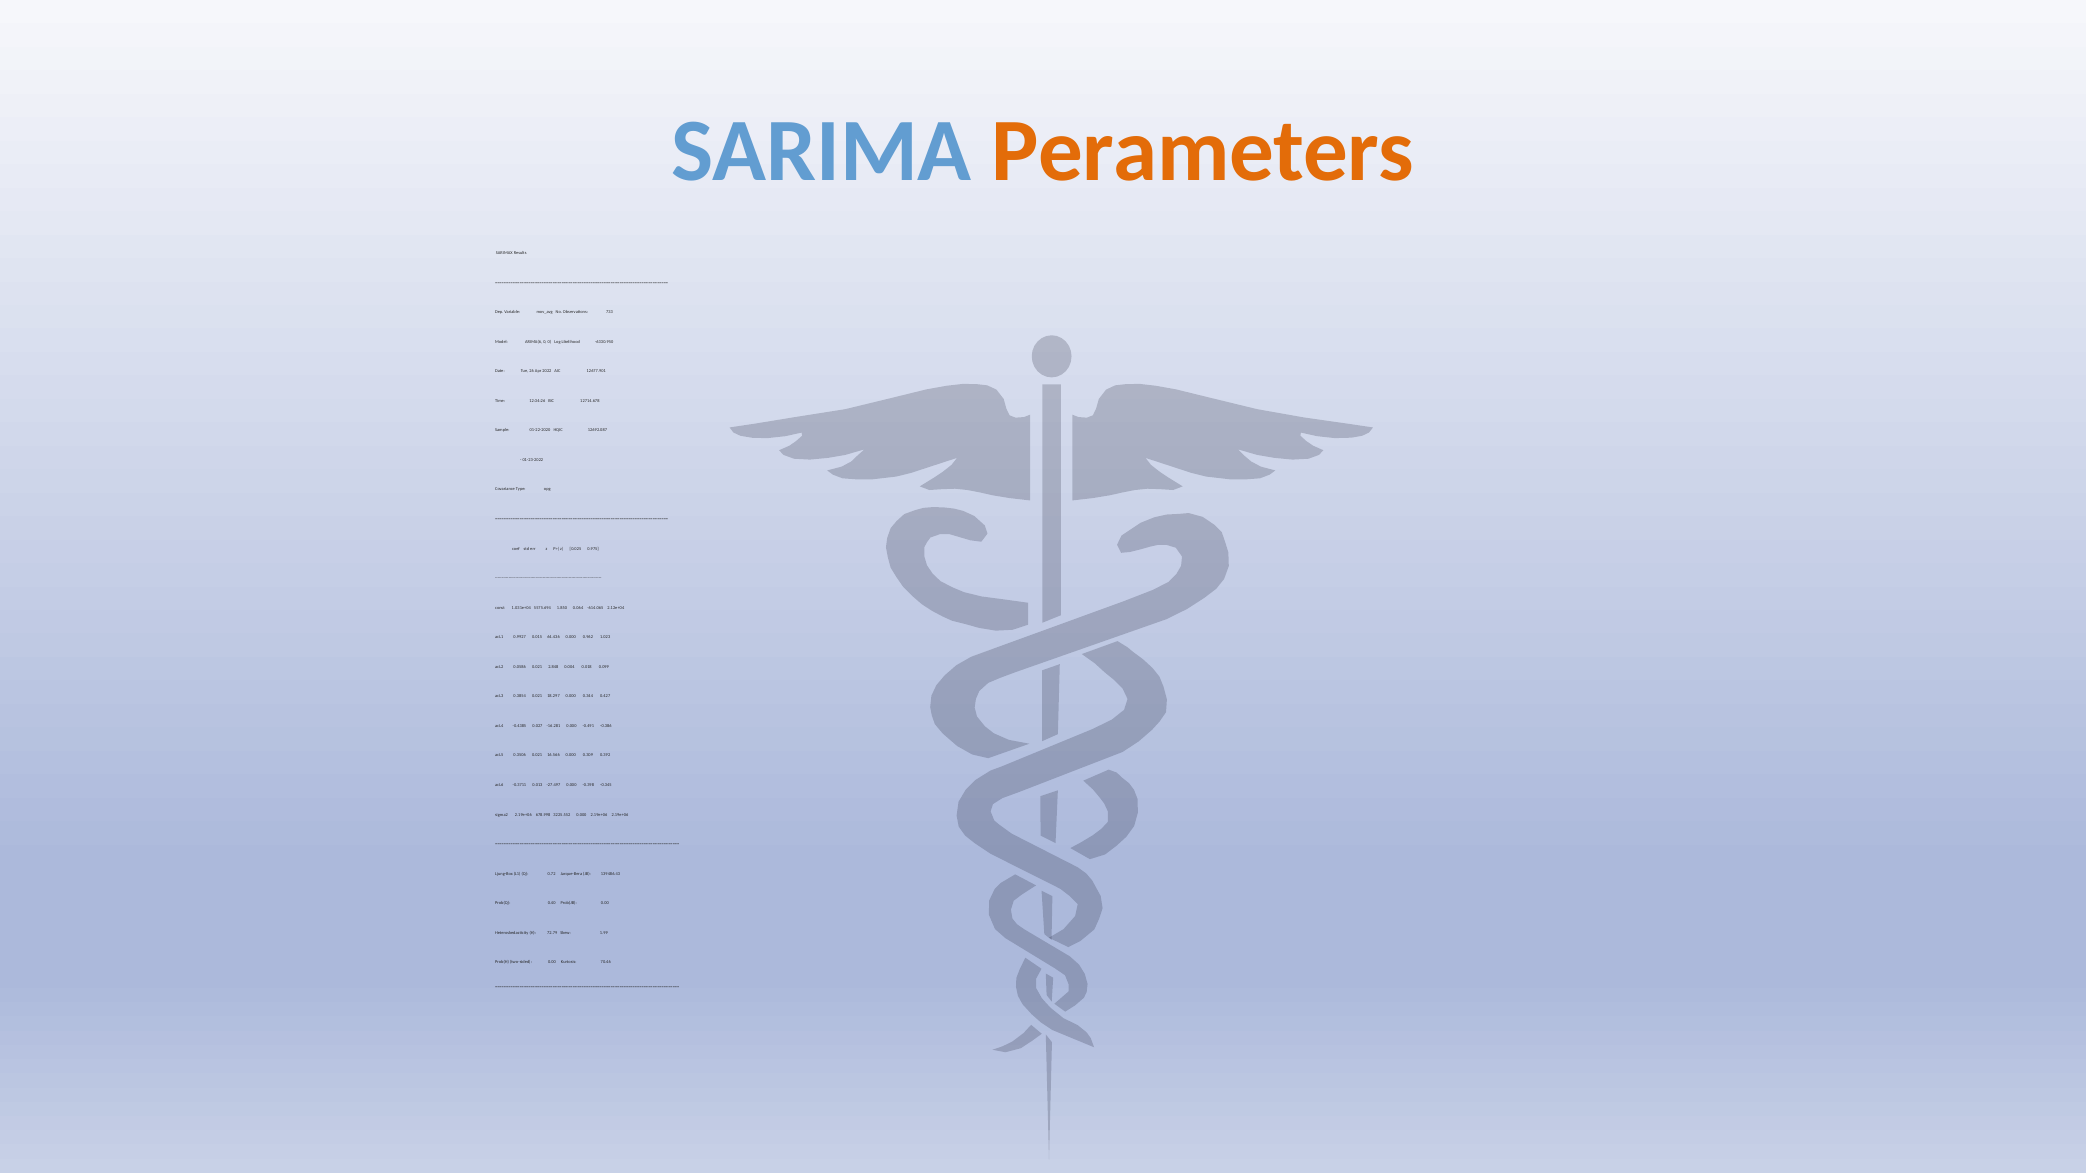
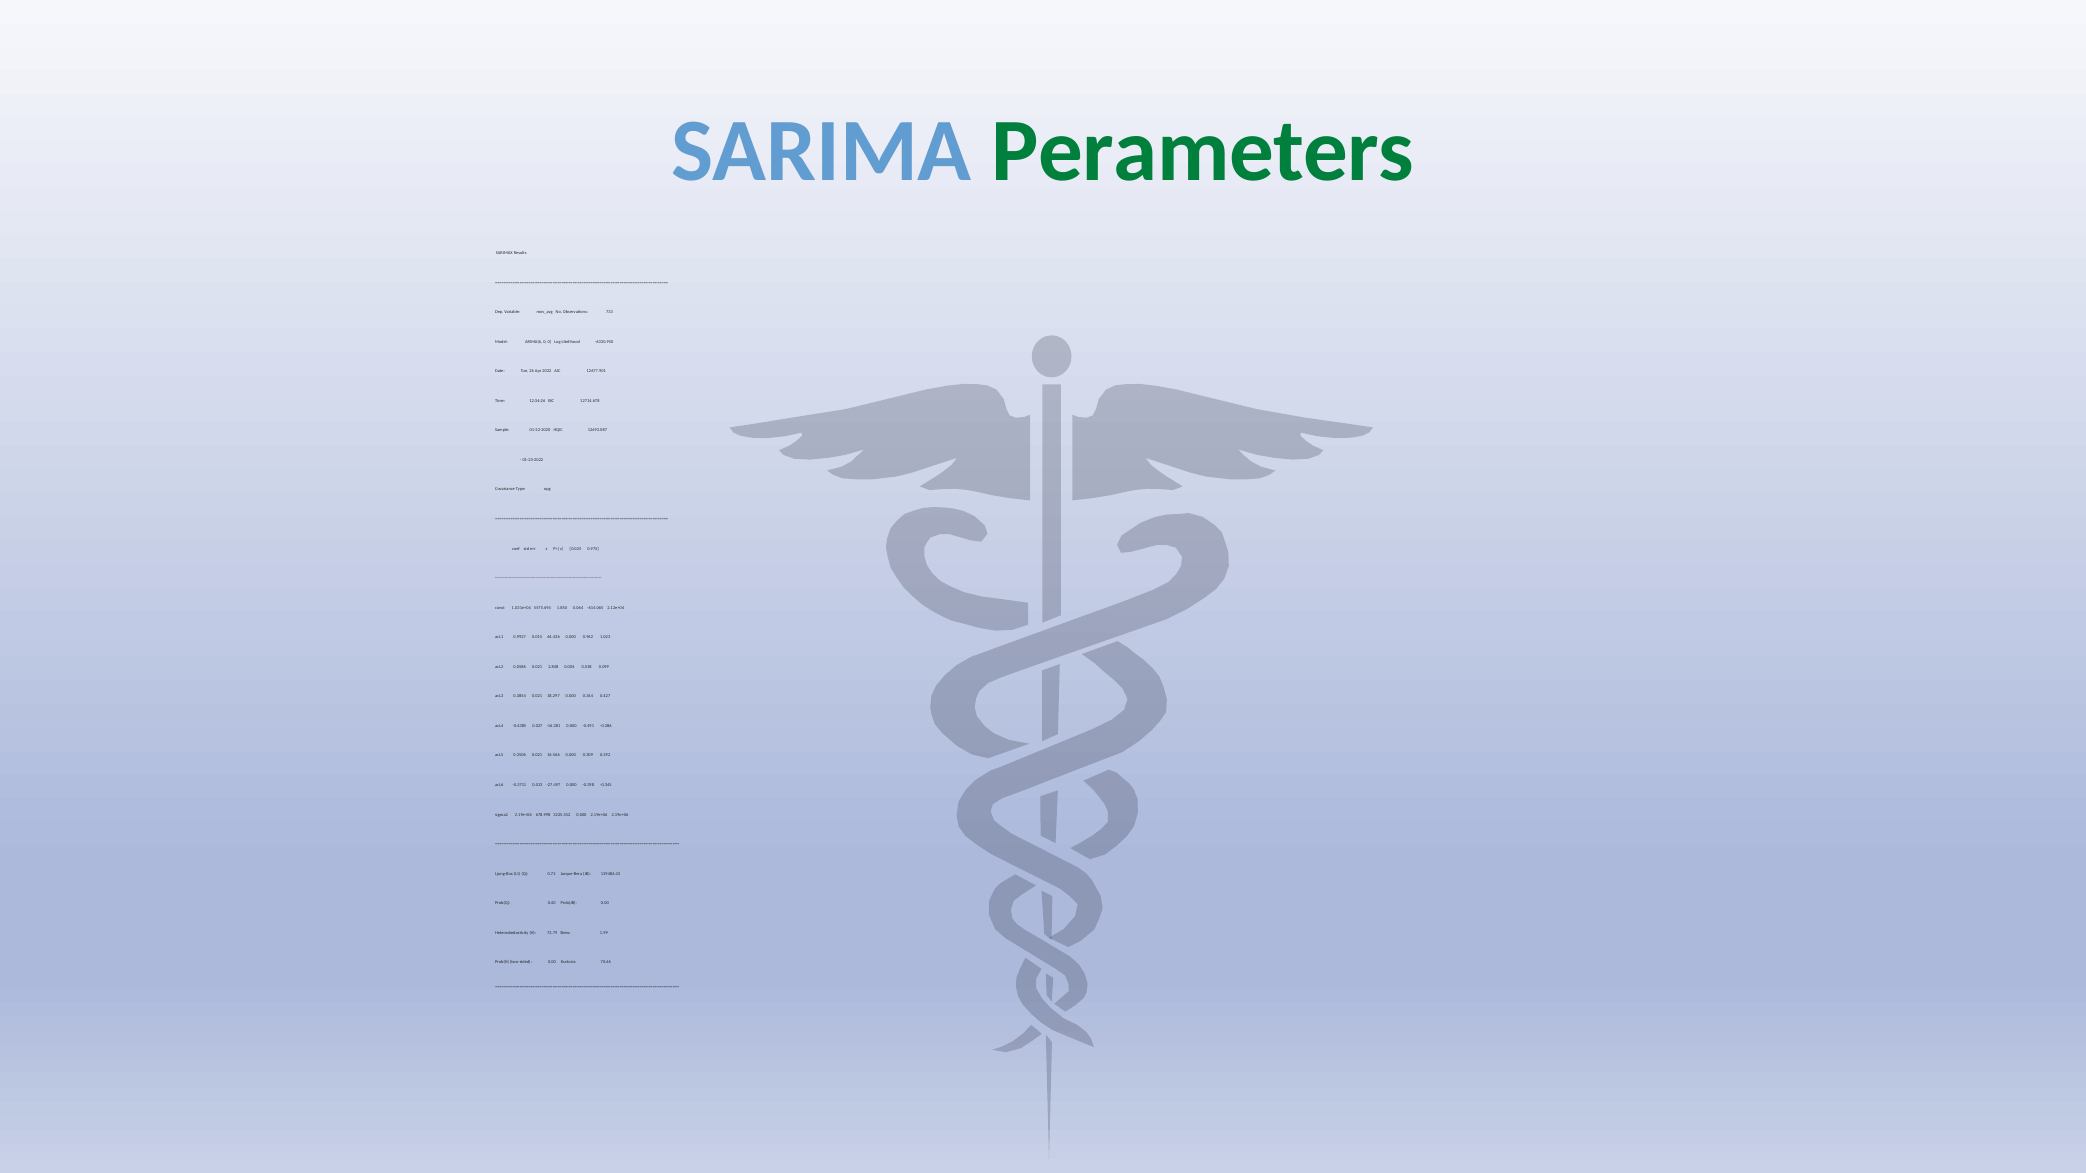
Perameters colour: orange -> green
